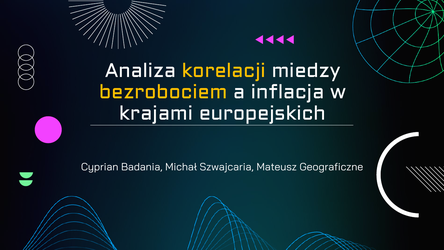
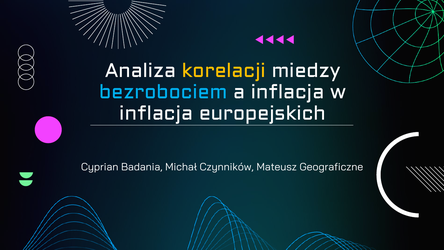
bezrobociem colour: yellow -> light blue
krajami at (156, 113): krajami -> inflacja
Szwajcaria: Szwajcaria -> Czynników
